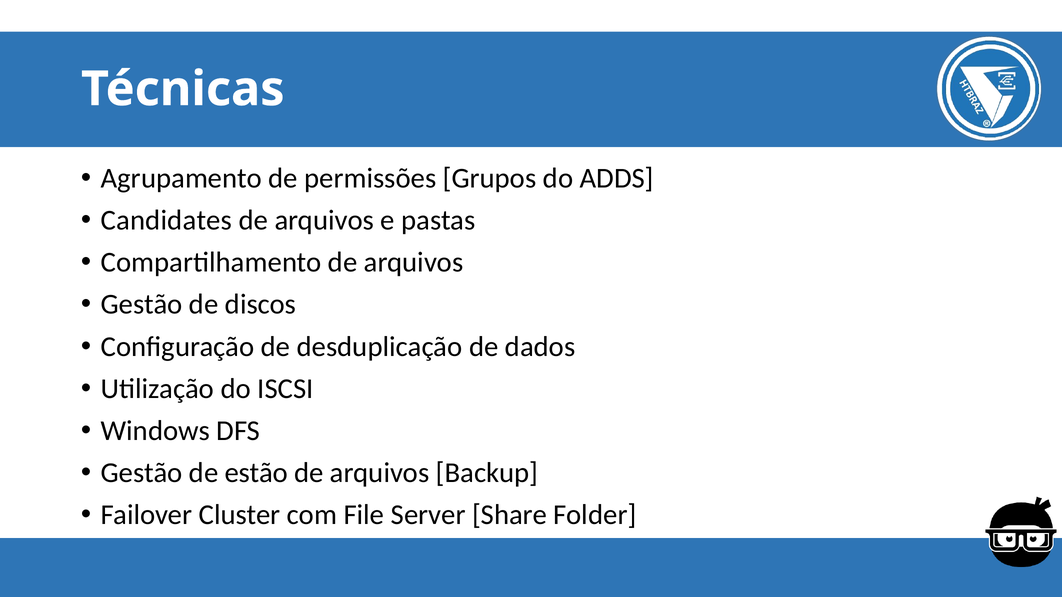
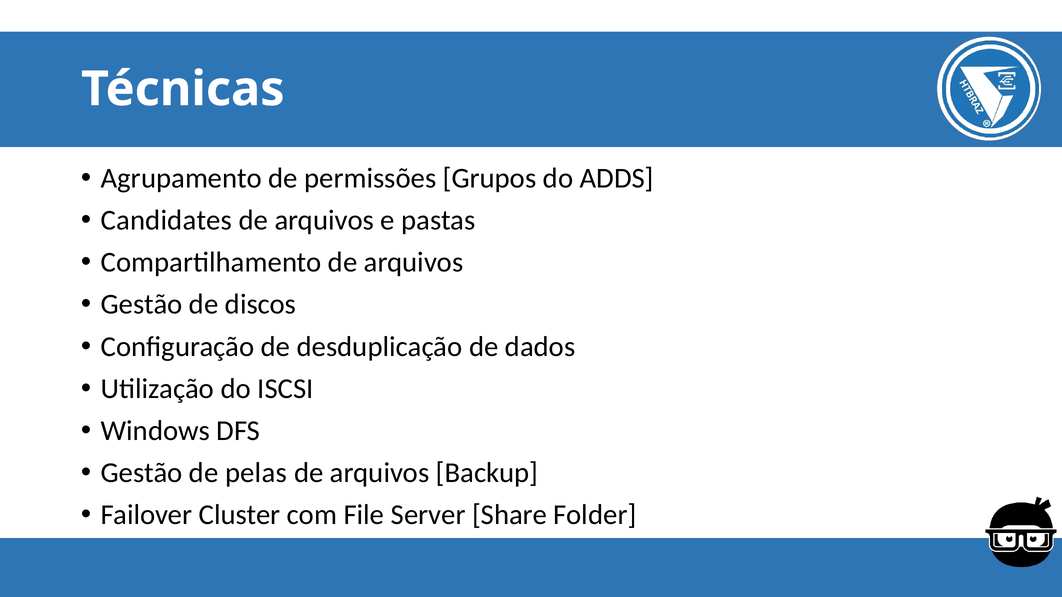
estão: estão -> pelas
